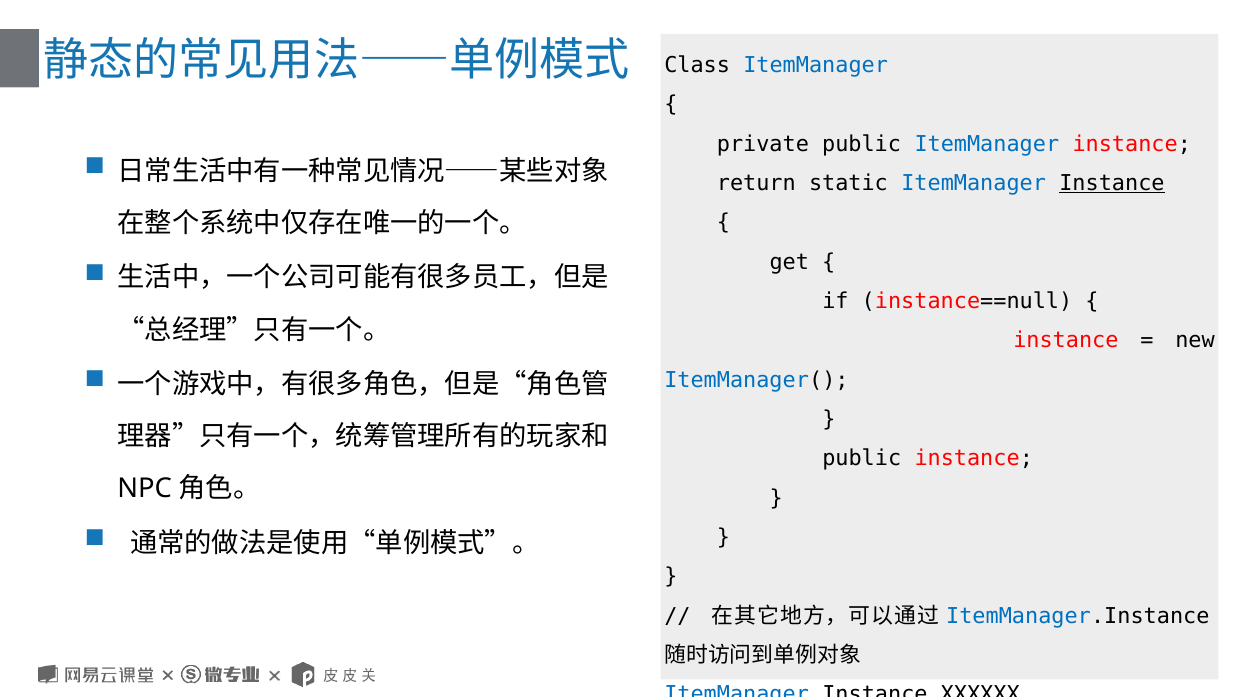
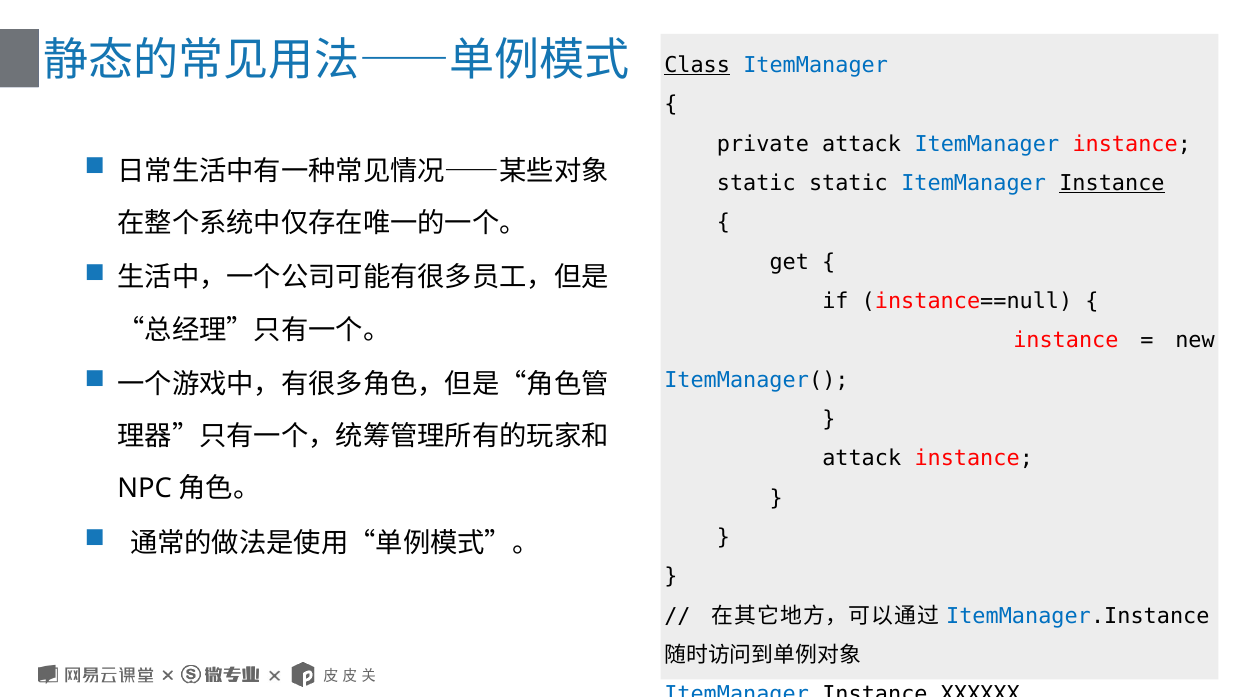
Class underline: none -> present
private public: public -> attack
return at (756, 183): return -> static
public at (862, 459): public -> attack
